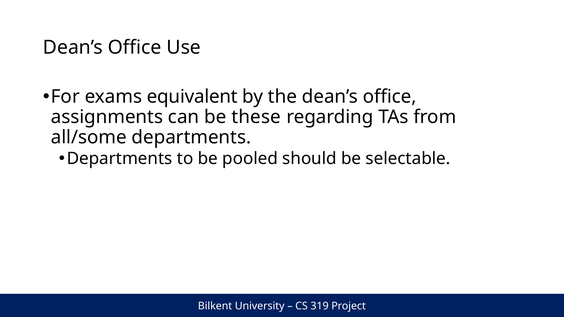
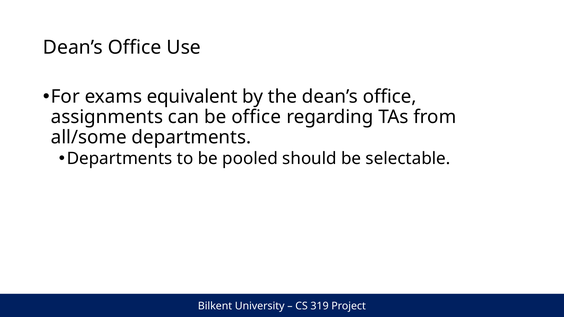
be these: these -> office
